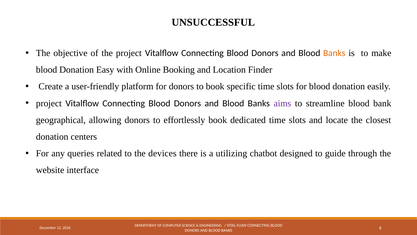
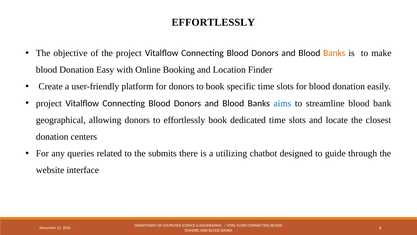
UNSUCCESSFUL at (213, 22): UNSUCCESSFUL -> EFFORTLESSLY
aims colour: purple -> blue
devices: devices -> submits
